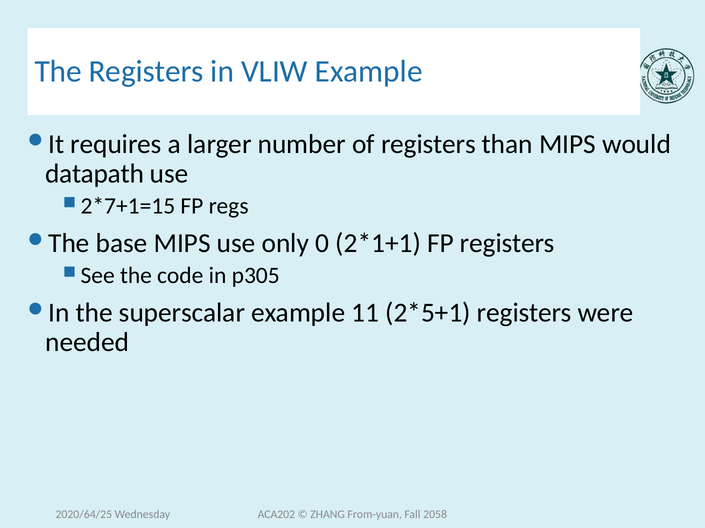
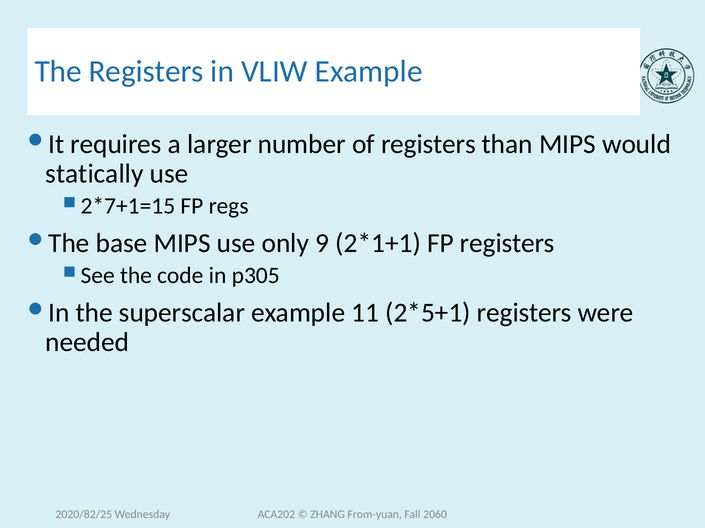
datapath: datapath -> statically
0: 0 -> 9
2058: 2058 -> 2060
2020/64/25: 2020/64/25 -> 2020/82/25
